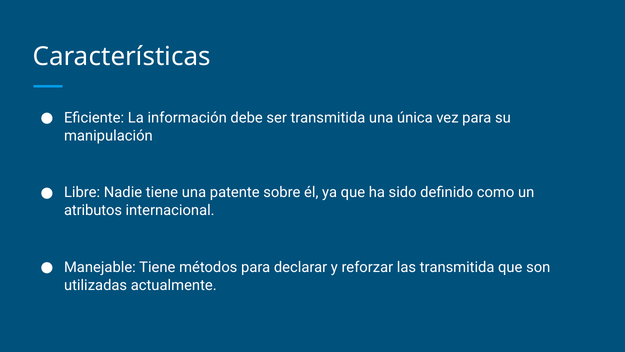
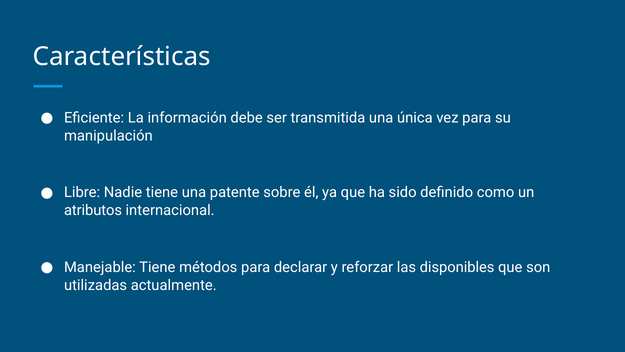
las transmitida: transmitida -> disponibles
